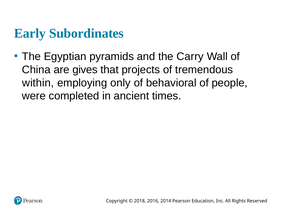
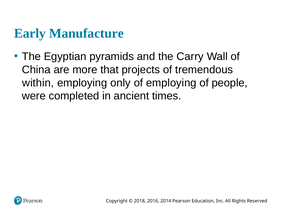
Subordinates: Subordinates -> Manufacture
gives: gives -> more
of behavioral: behavioral -> employing
